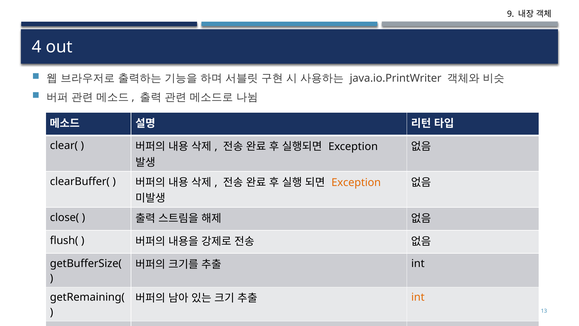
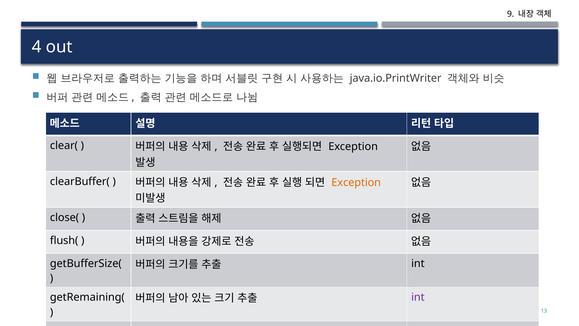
int at (418, 297) colour: orange -> purple
